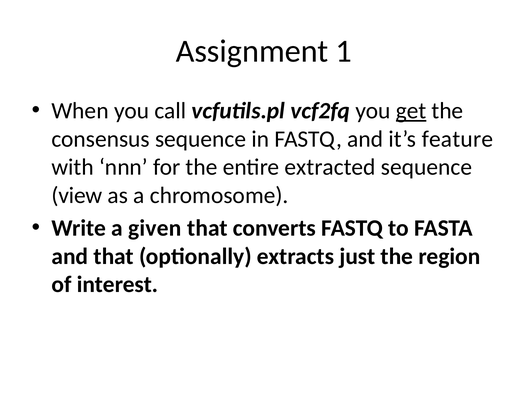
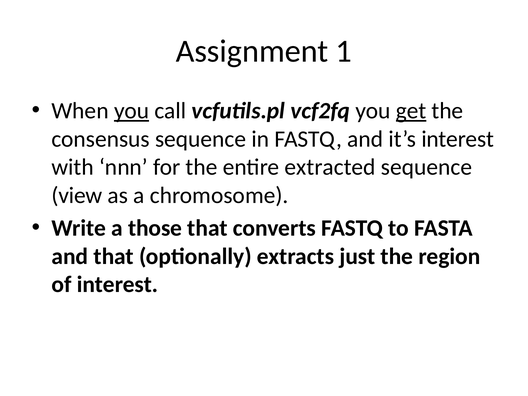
you at (132, 111) underline: none -> present
it’s feature: feature -> interest
given: given -> those
